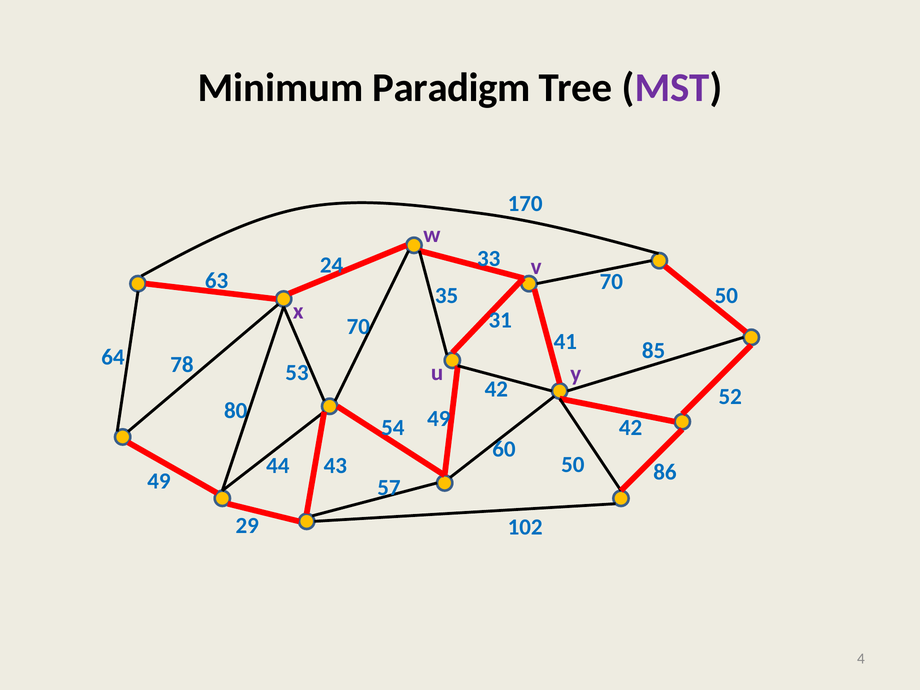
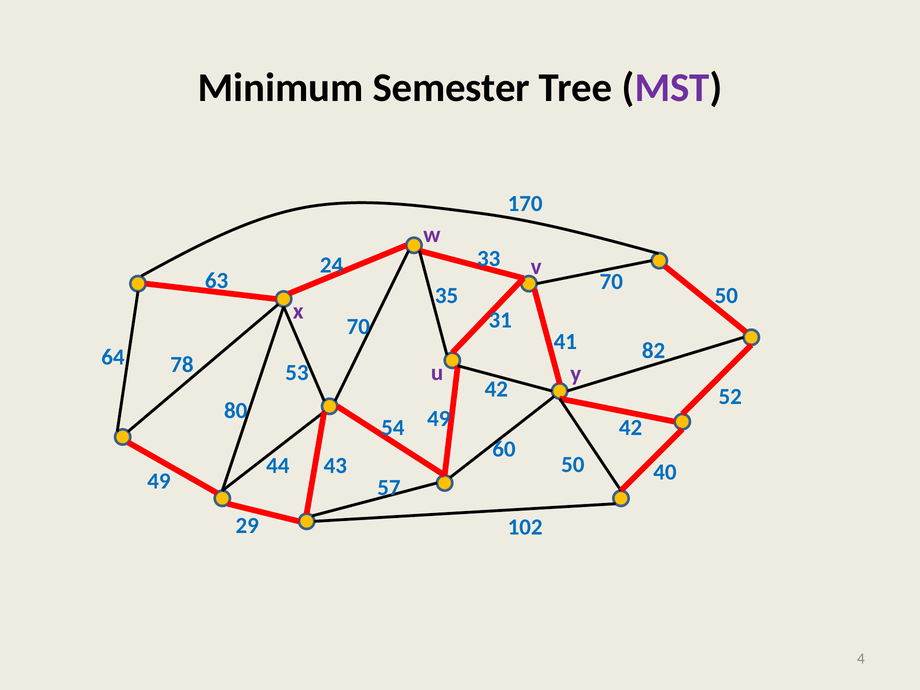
Paradigm: Paradigm -> Semester
85: 85 -> 82
86: 86 -> 40
